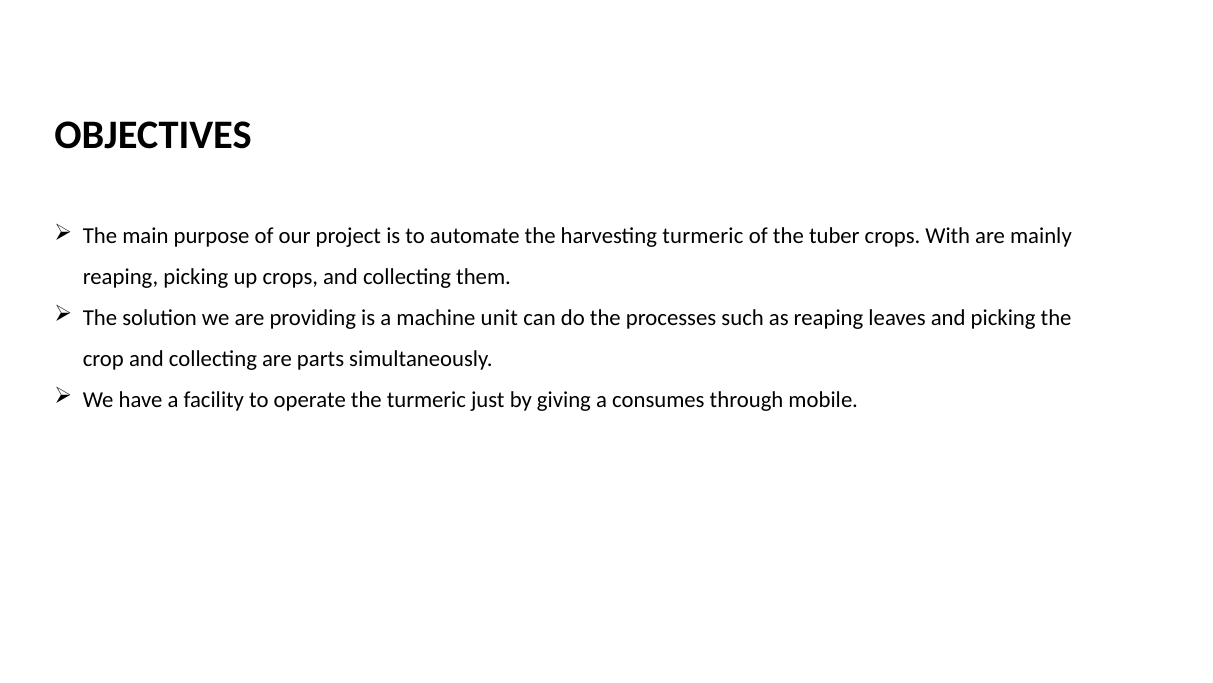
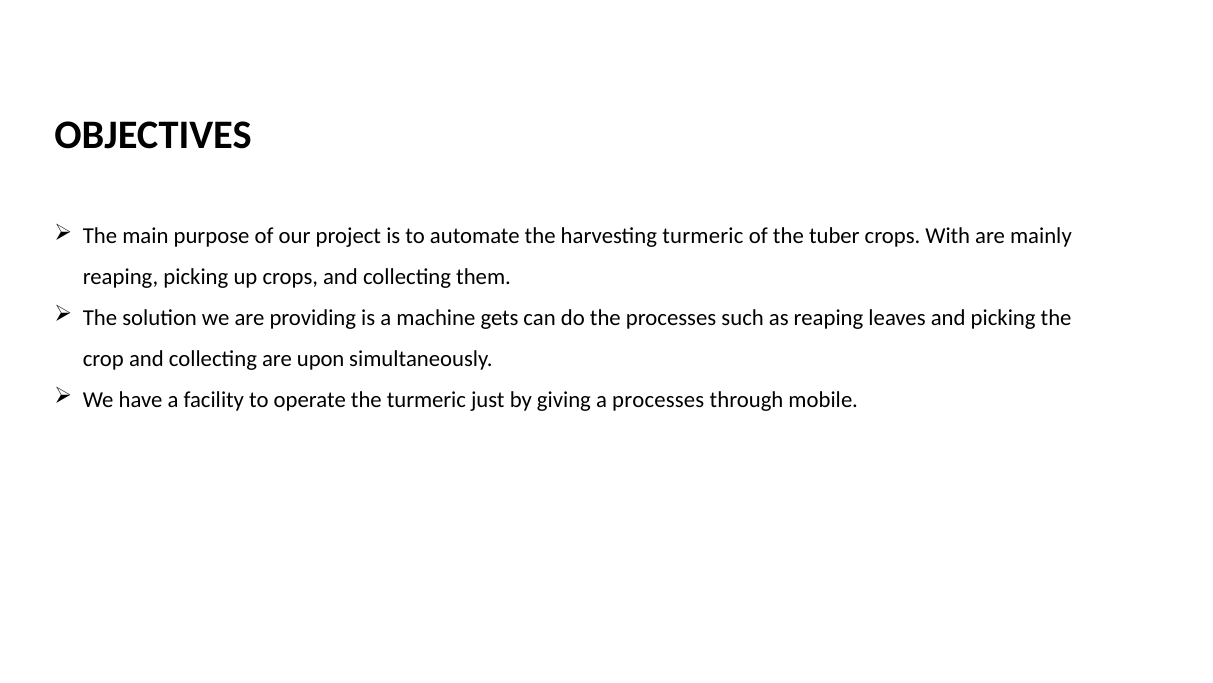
unit: unit -> gets
parts: parts -> upon
a consumes: consumes -> processes
